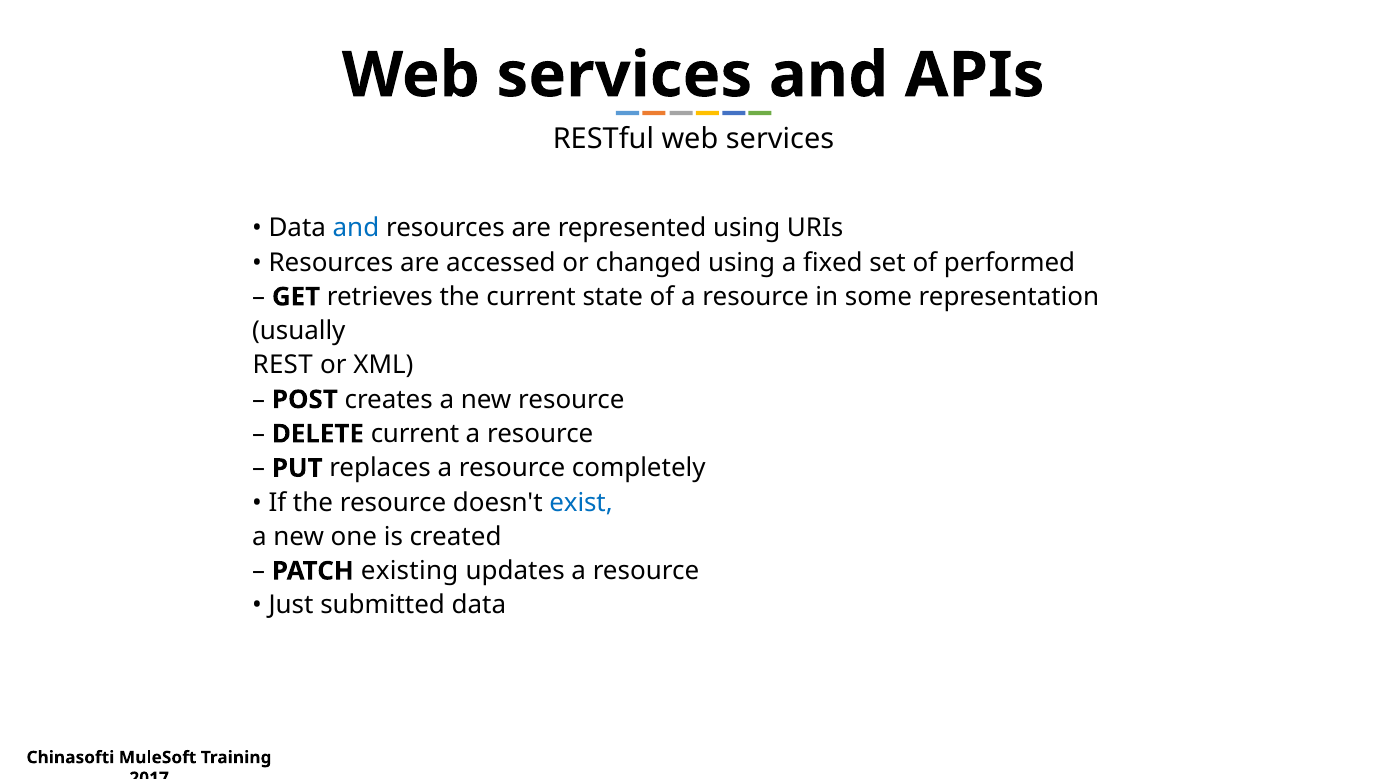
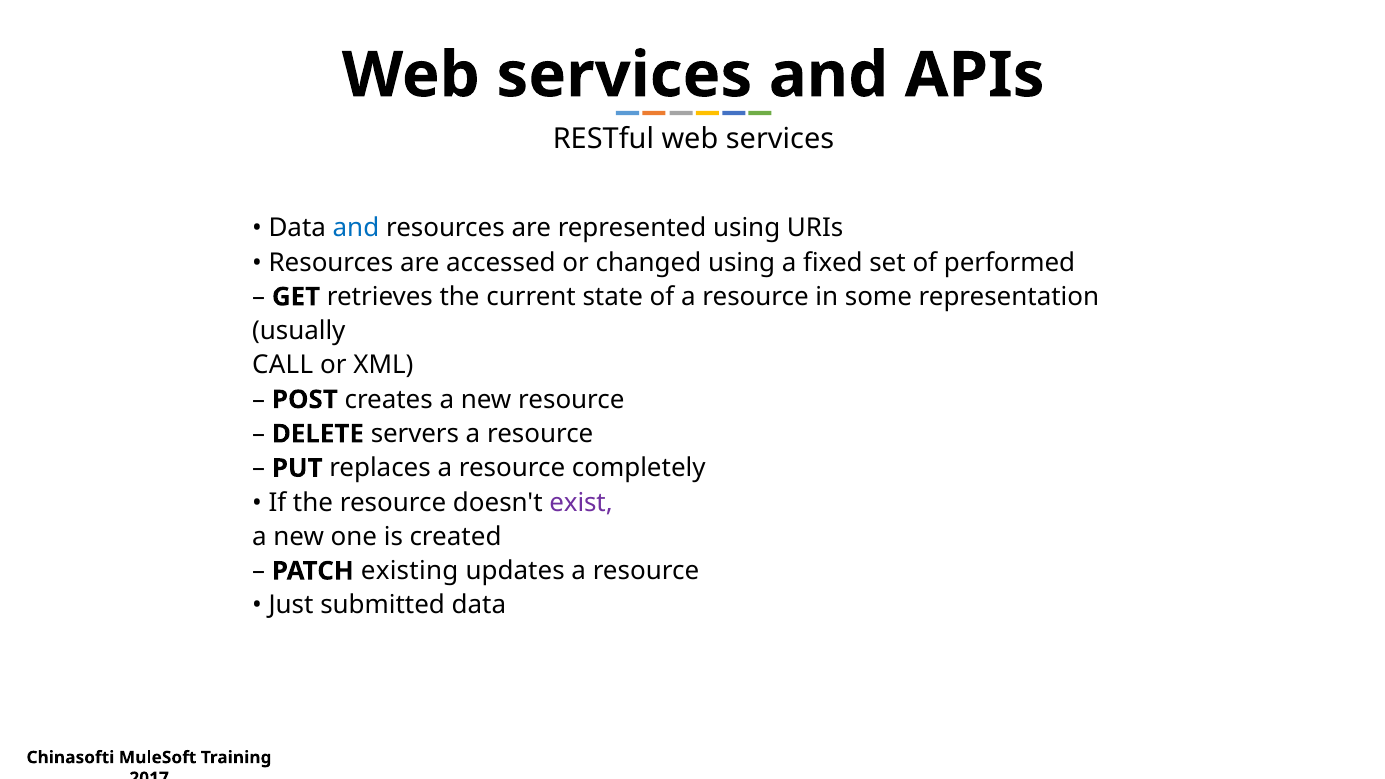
REST: REST -> CALL
DELETE current: current -> servers
exist colour: blue -> purple
